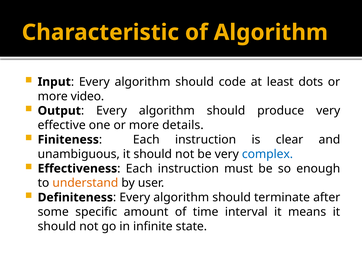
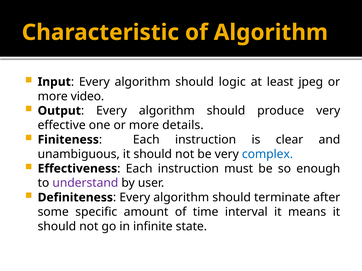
code: code -> logic
dots: dots -> jpeg
understand colour: orange -> purple
